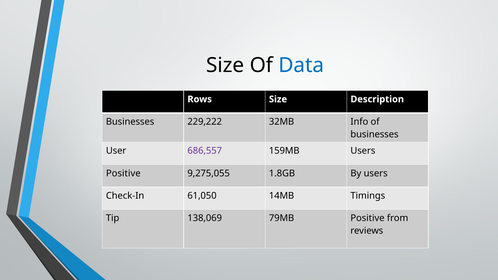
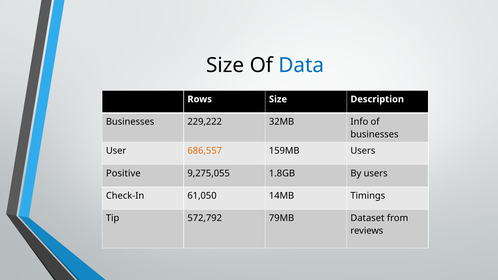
686,557 colour: purple -> orange
138,069: 138,069 -> 572,792
79MB Positive: Positive -> Dataset
